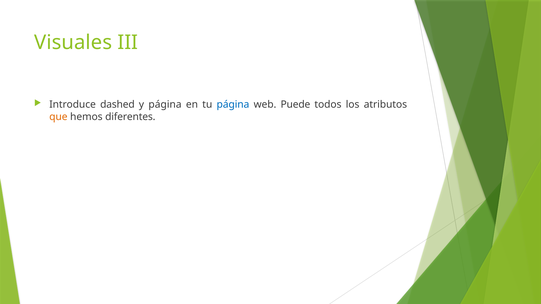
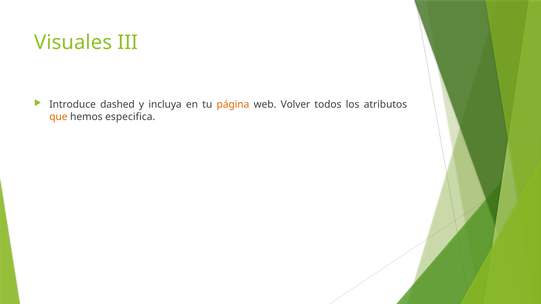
y página: página -> incluya
página at (233, 105) colour: blue -> orange
Puede: Puede -> Volver
diferentes: diferentes -> especifica
